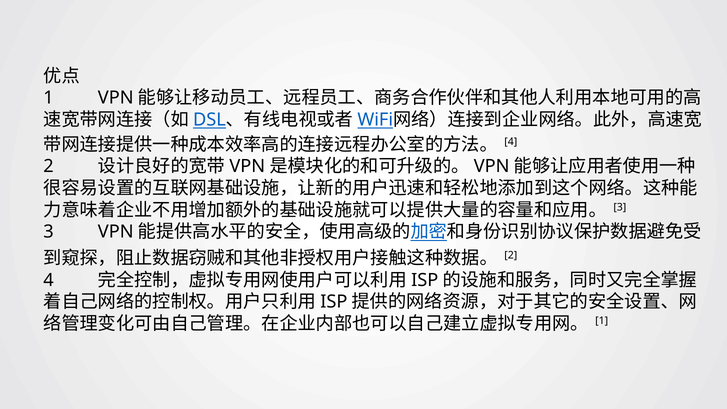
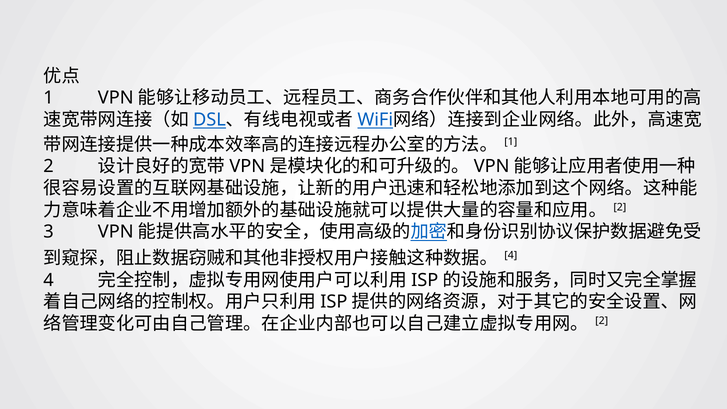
4 at (511, 142): 4 -> 1
3 at (620, 207): 3 -> 2
2 at (511, 255): 2 -> 4
1 at (602, 321): 1 -> 2
